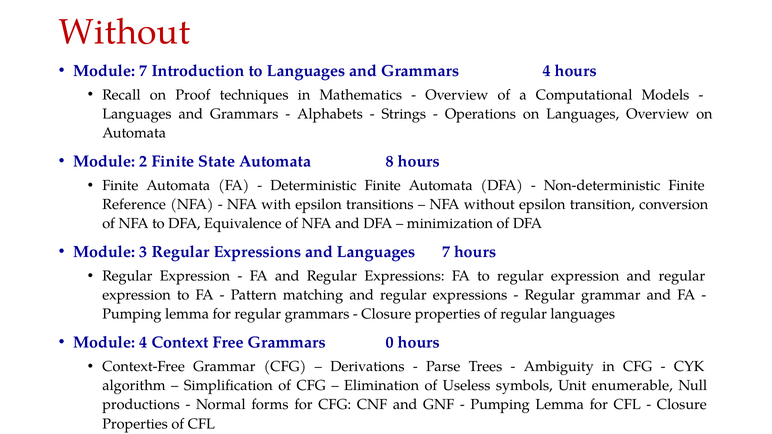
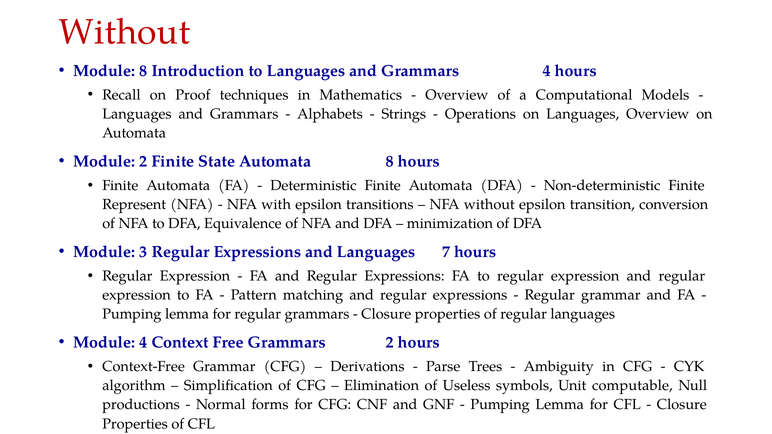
Module 7: 7 -> 8
Reference: Reference -> Represent
Grammars 0: 0 -> 2
enumerable: enumerable -> computable
